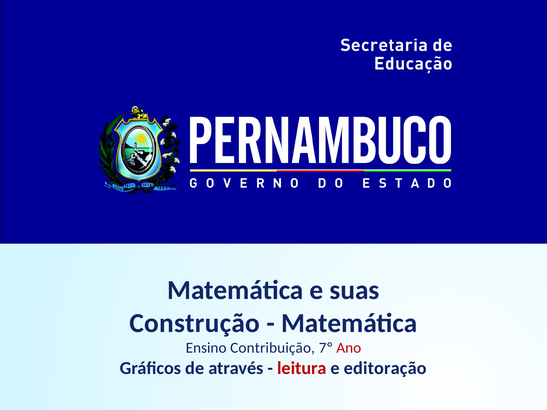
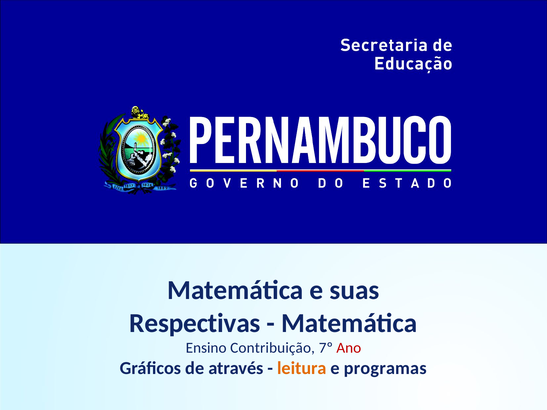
Construção: Construção -> Respectivas
leitura colour: red -> orange
editoração: editoração -> programas
